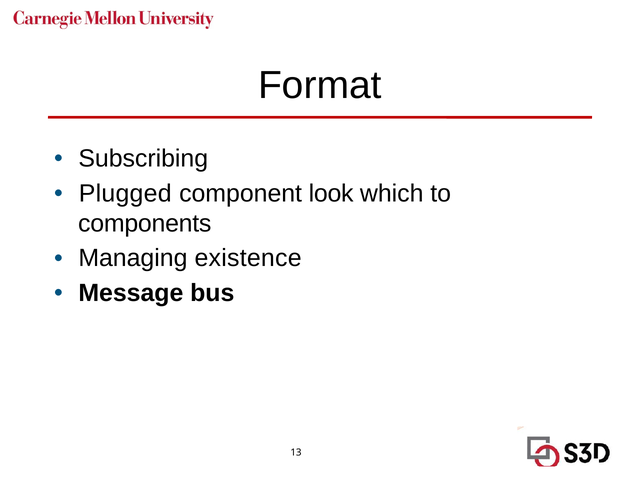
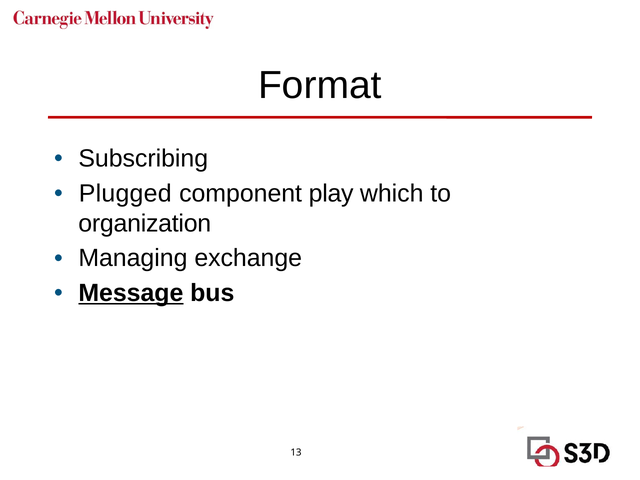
look: look -> play
components: components -> organization
existence: existence -> exchange
Message underline: none -> present
